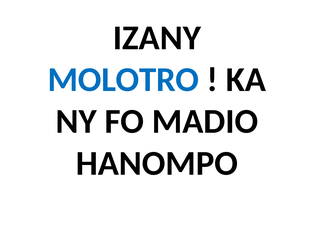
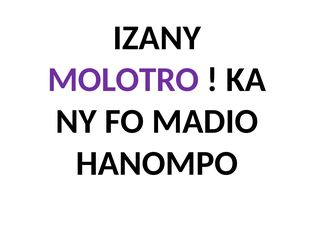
MOLOTRO colour: blue -> purple
